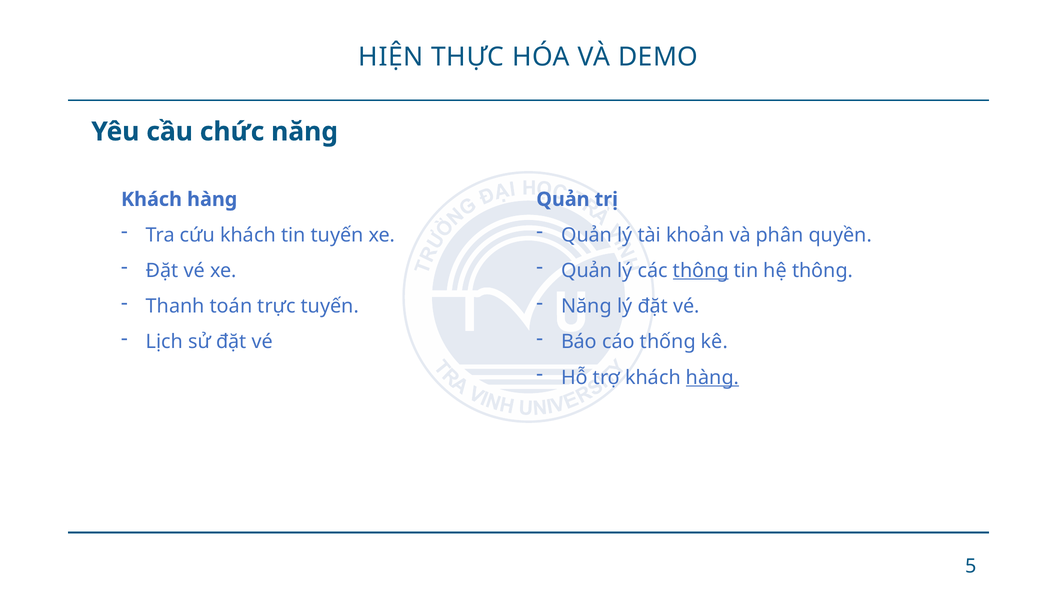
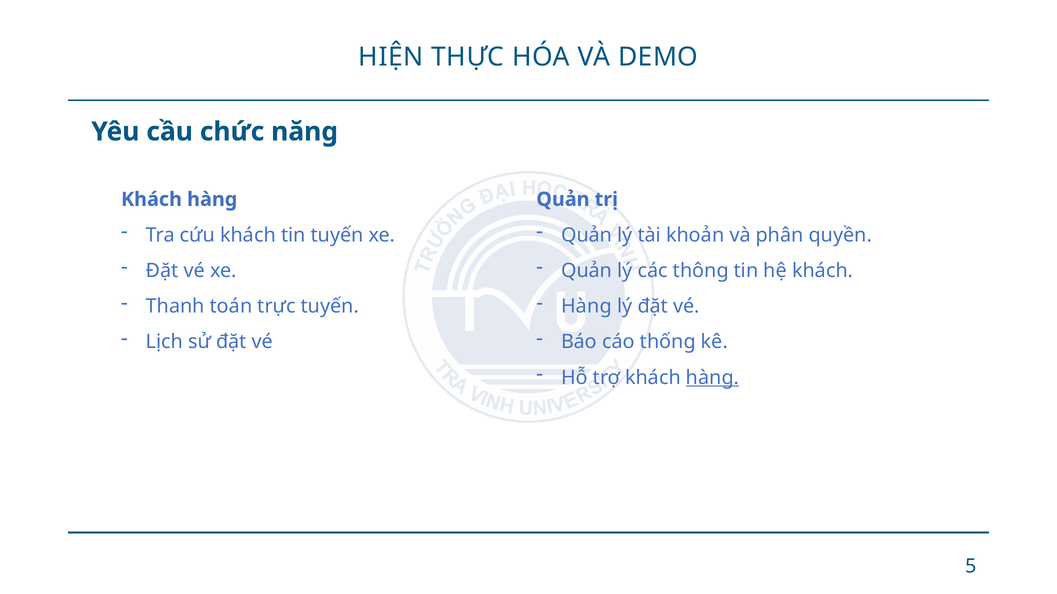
thông at (701, 271) underline: present -> none
hệ thông: thông -> khách
Năng at (587, 307): Năng -> Hàng
